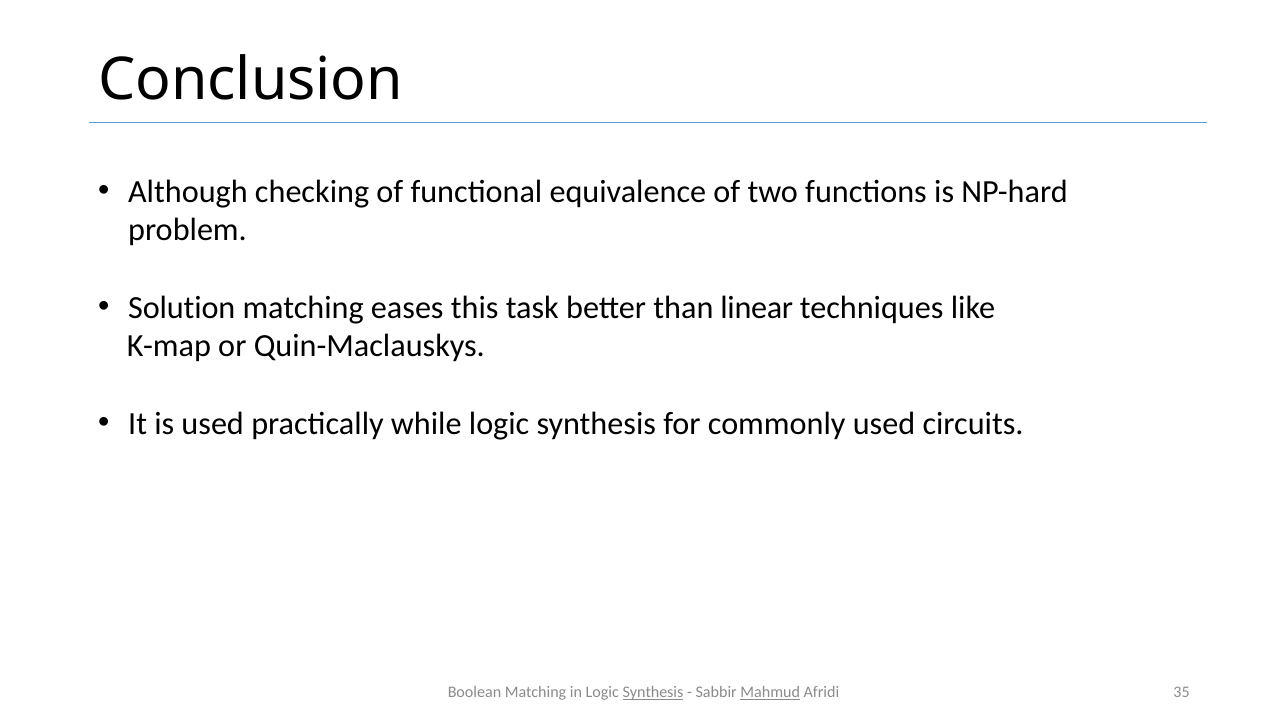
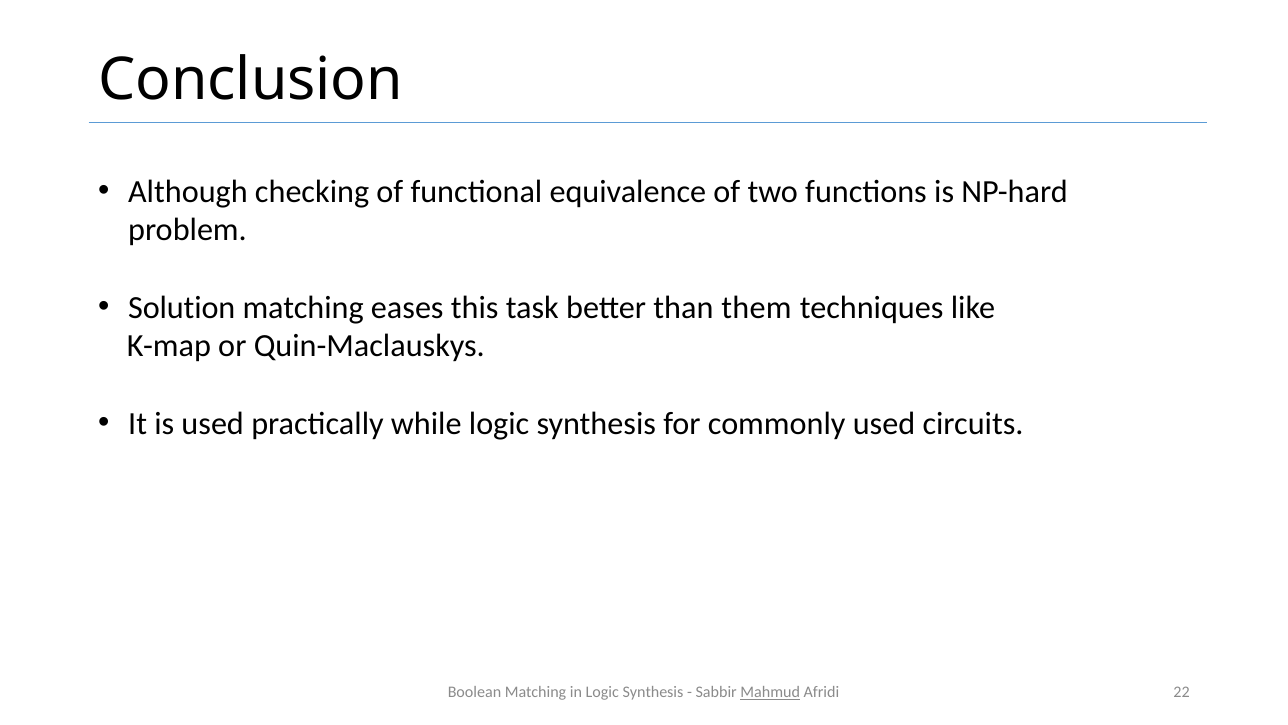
linear: linear -> them
Synthesis at (653, 692) underline: present -> none
35: 35 -> 22
